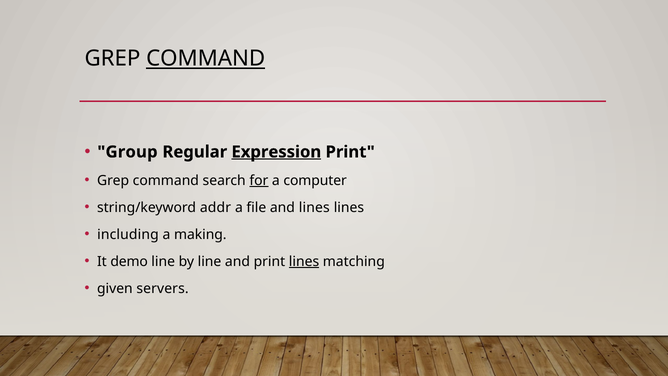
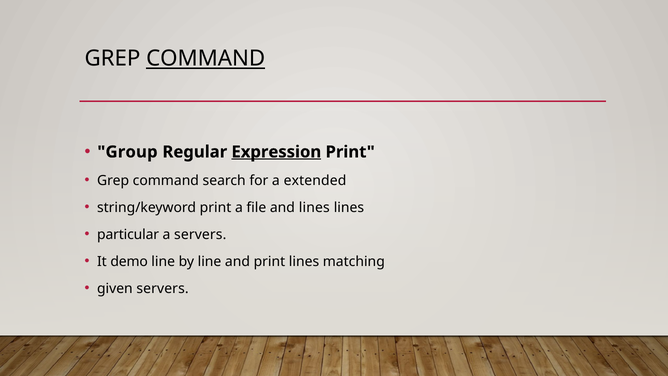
for underline: present -> none
computer: computer -> extended
string/keyword addr: addr -> print
including: including -> particular
a making: making -> servers
lines at (304, 261) underline: present -> none
